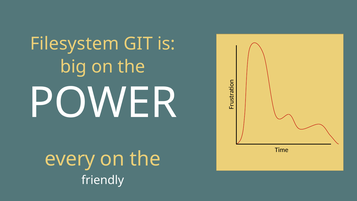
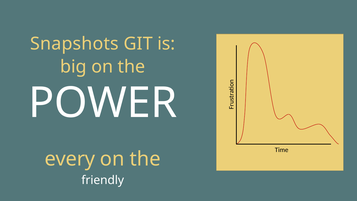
Filesystem: Filesystem -> Snapshots
